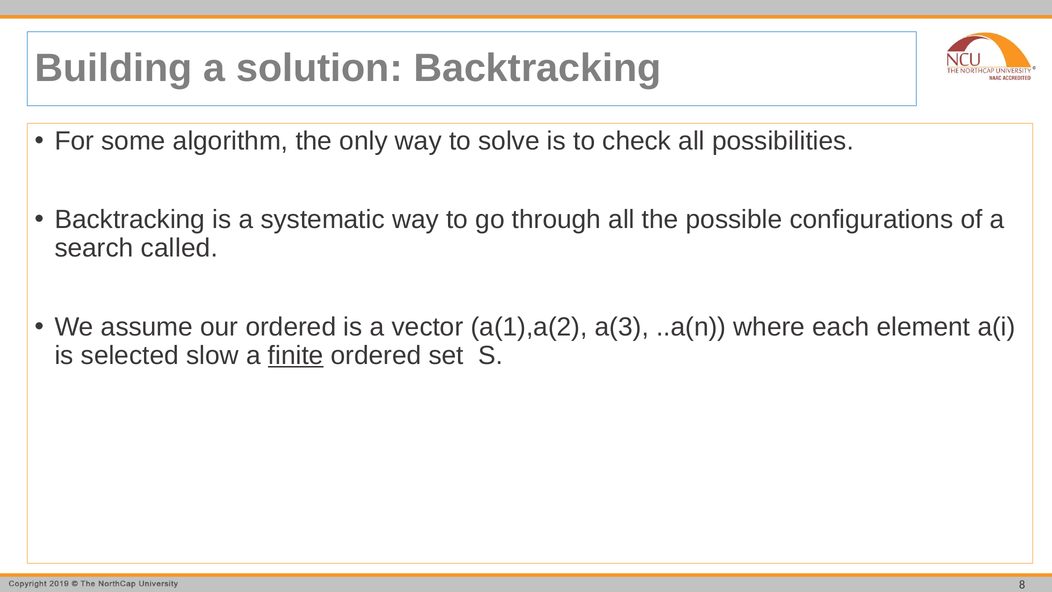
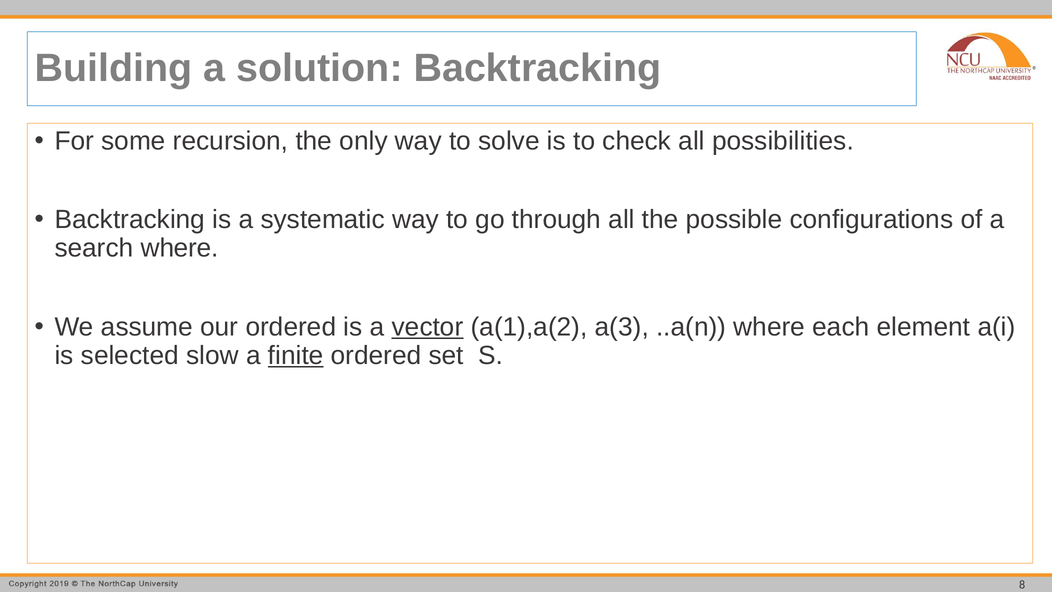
algorithm: algorithm -> recursion
search called: called -> where
vector underline: none -> present
